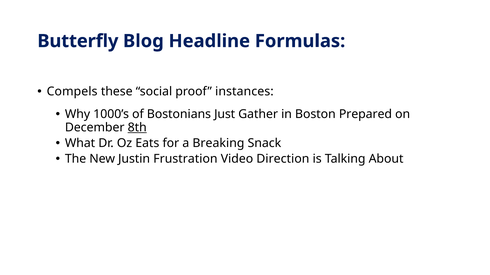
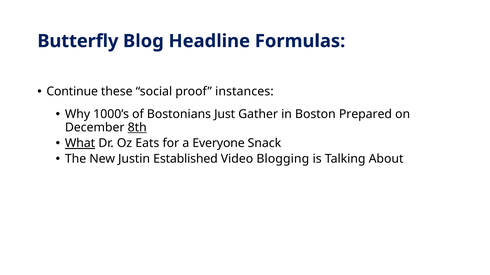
Compels: Compels -> Continue
What underline: none -> present
Breaking: Breaking -> Everyone
Frustration: Frustration -> Established
Direction: Direction -> Blogging
